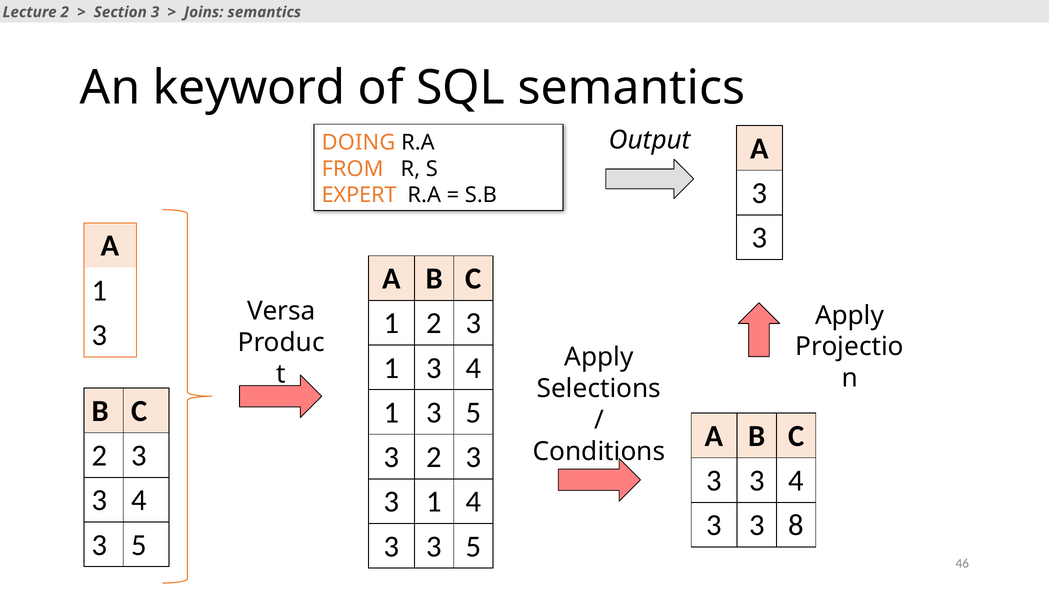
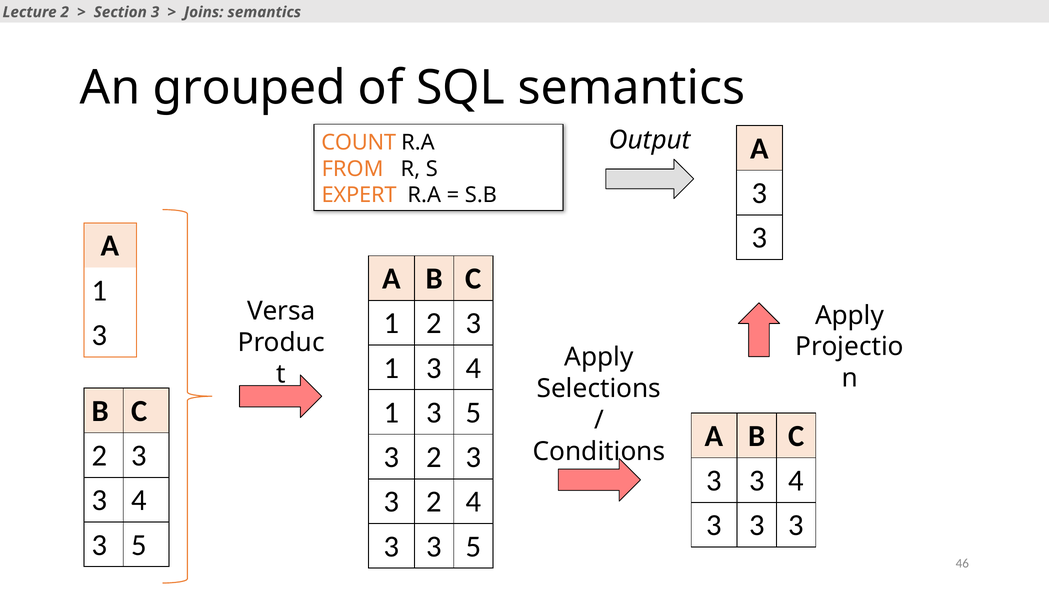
keyword: keyword -> grouped
DOING: DOING -> COUNT
1 at (434, 502): 1 -> 2
3 3 8: 8 -> 3
